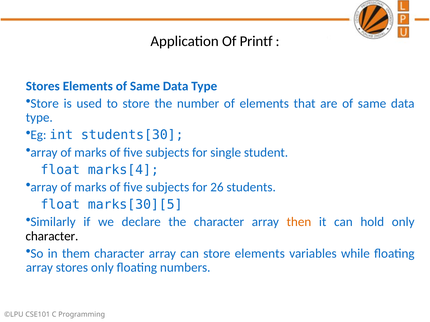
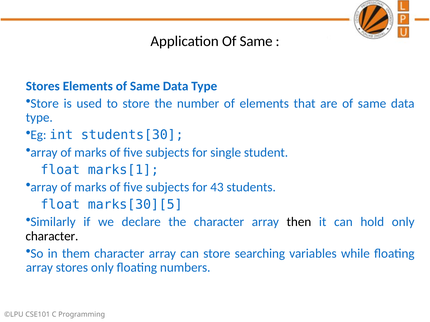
Application Of Printf: Printf -> Same
marks[4: marks[4 -> marks[1
26: 26 -> 43
then colour: orange -> black
store elements: elements -> searching
